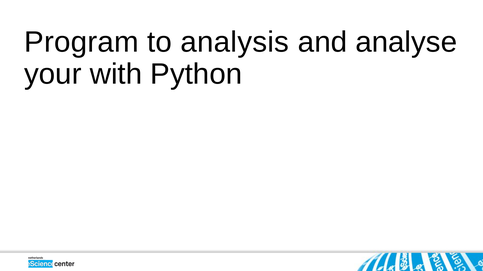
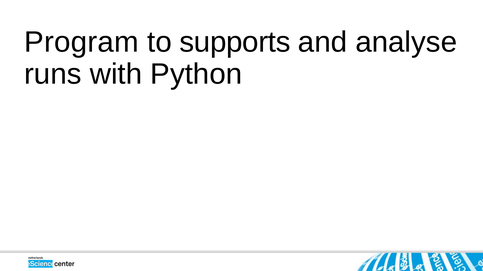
analysis: analysis -> supports
your: your -> runs
